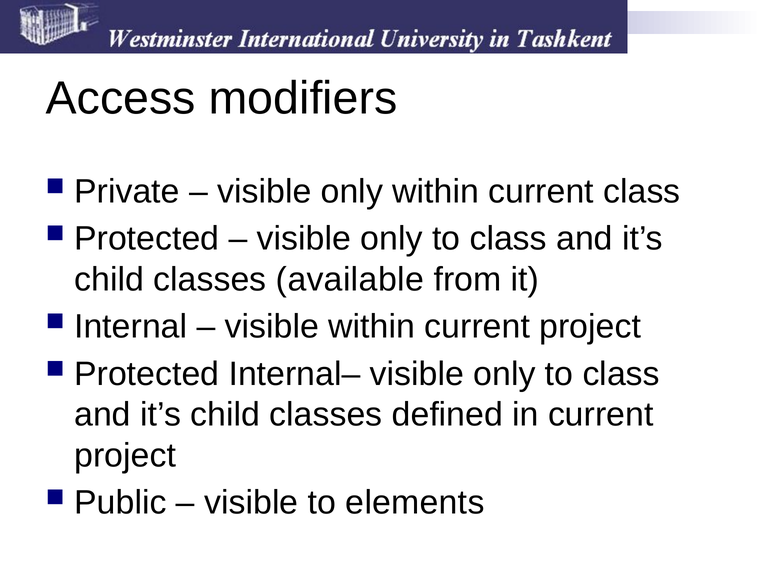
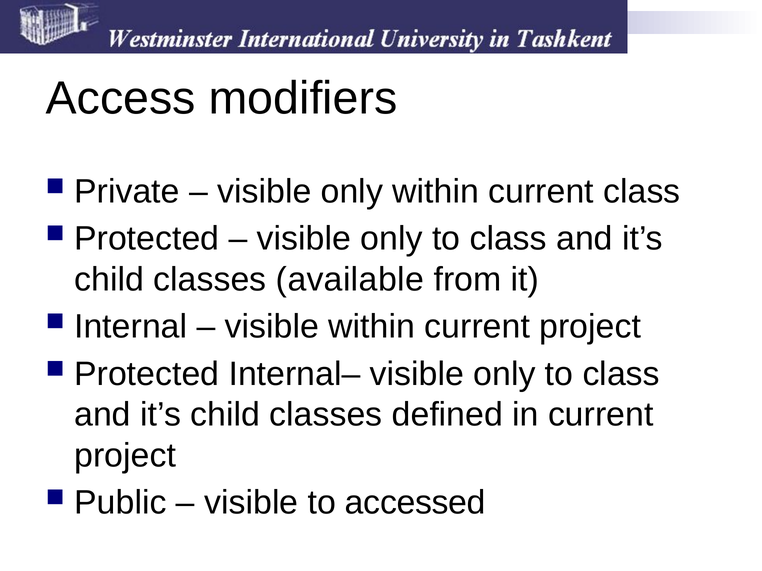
elements: elements -> accessed
